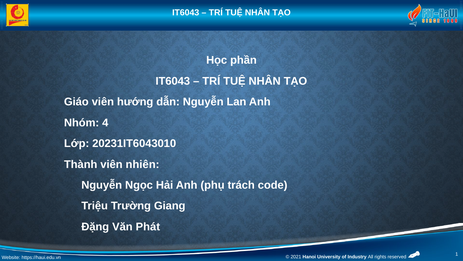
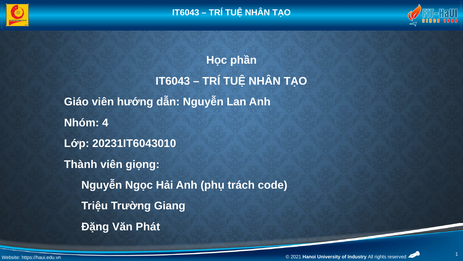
nhiên: nhiên -> giọng
